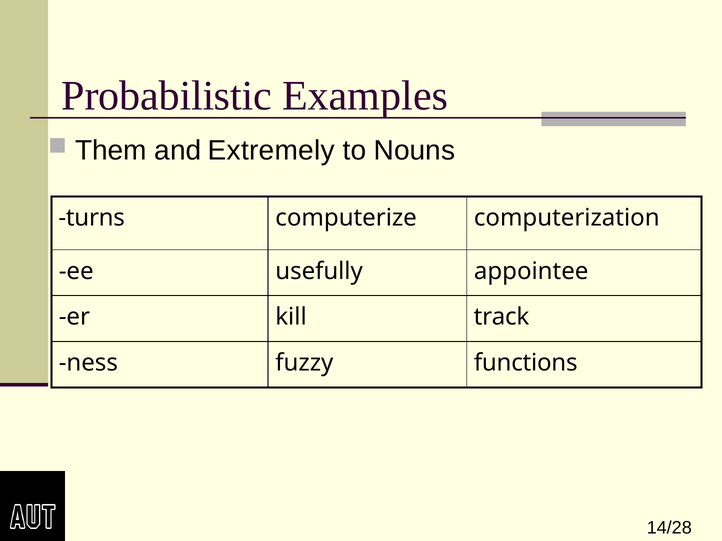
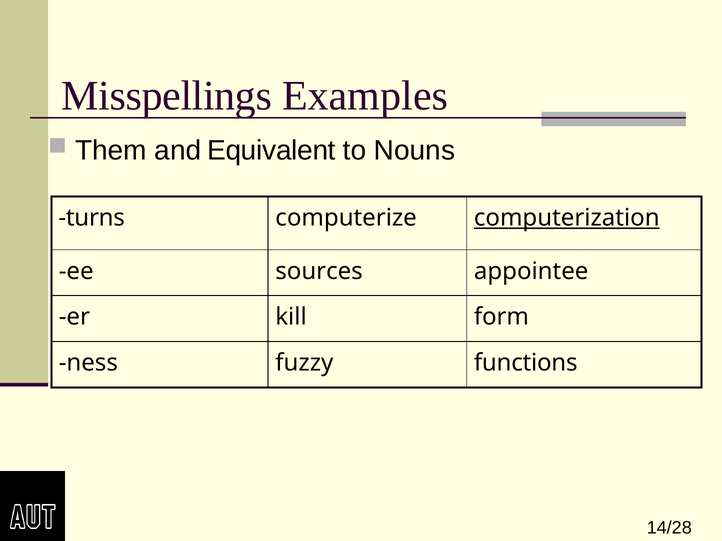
Probabilistic: Probabilistic -> Misspellings
Extremely: Extremely -> Equivalent
computerization underline: none -> present
usefully: usefully -> sources
track: track -> form
